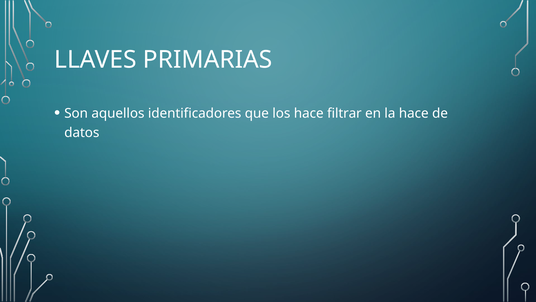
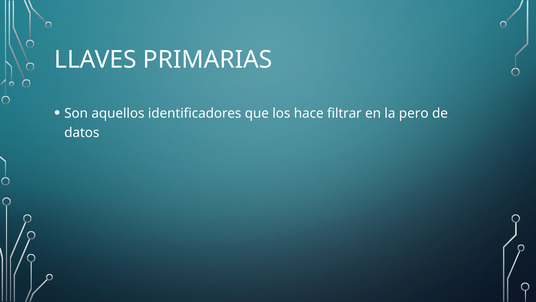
la hace: hace -> pero
